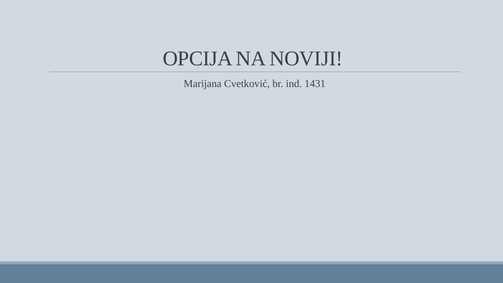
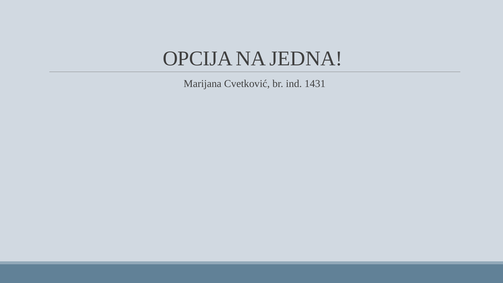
NOVIJI: NOVIJI -> JEDNA
